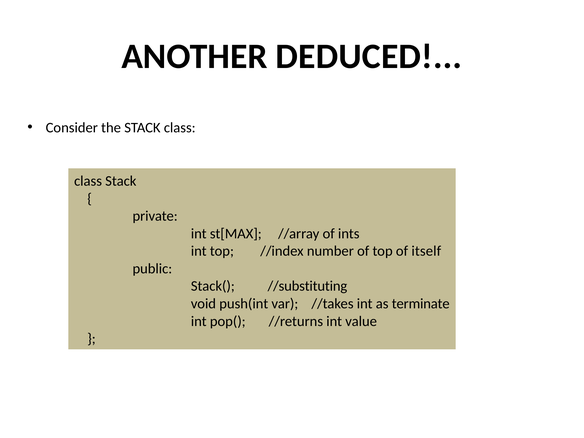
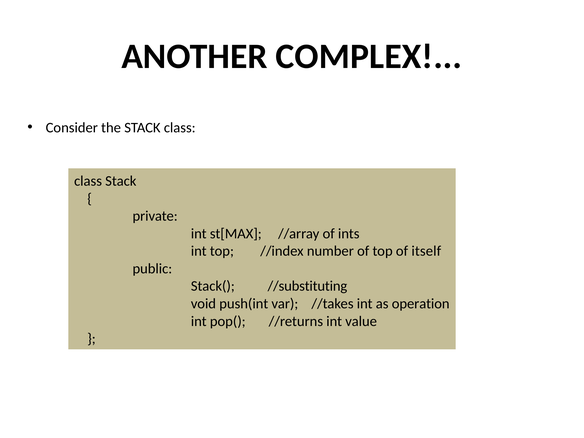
DEDUCED: DEDUCED -> COMPLEX
terminate: terminate -> operation
